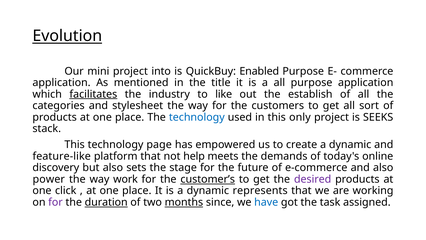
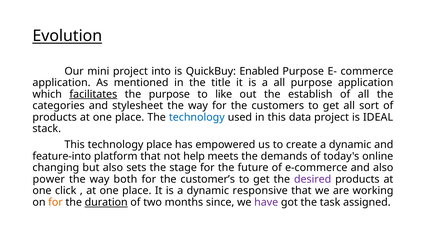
the industry: industry -> purpose
only: only -> data
SEEKS: SEEKS -> IDEAL
technology page: page -> place
feature-like: feature-like -> feature-into
discovery: discovery -> changing
work: work -> both
customer’s underline: present -> none
represents: represents -> responsive
for at (56, 202) colour: purple -> orange
months underline: present -> none
have colour: blue -> purple
